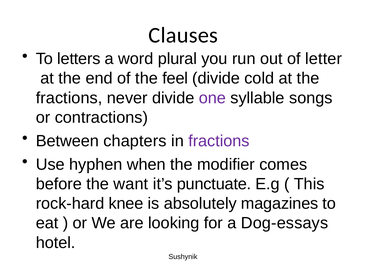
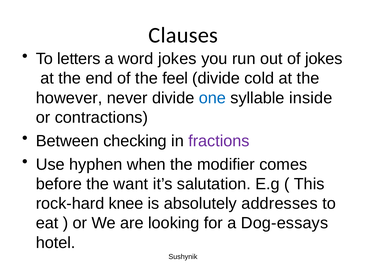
word plural: plural -> jokes
of letter: letter -> jokes
fractions at (69, 98): fractions -> however
one colour: purple -> blue
songs: songs -> inside
chapters: chapters -> checking
punctuate: punctuate -> salutation
magazines: magazines -> addresses
